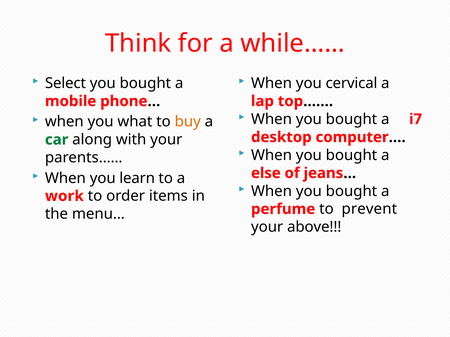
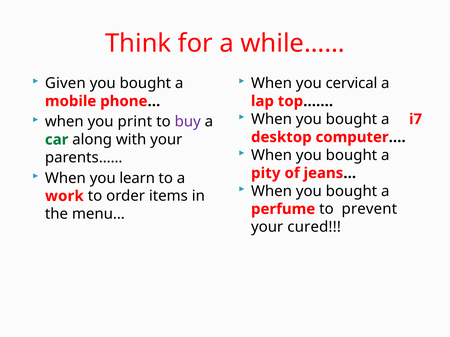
Select: Select -> Given
what: what -> print
buy colour: orange -> purple
else: else -> pity
above: above -> cured
